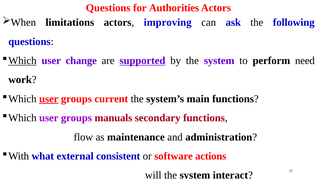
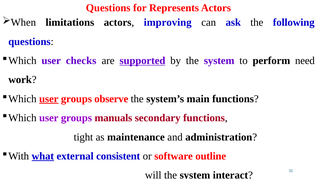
Authorities: Authorities -> Represents
Which at (22, 60) underline: present -> none
change: change -> checks
current: current -> observe
flow: flow -> tight
what underline: none -> present
actions: actions -> outline
